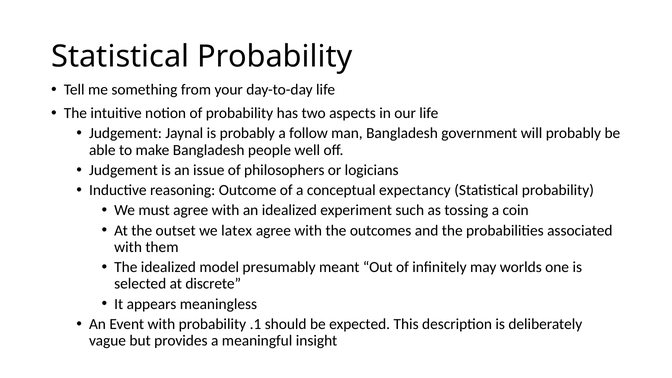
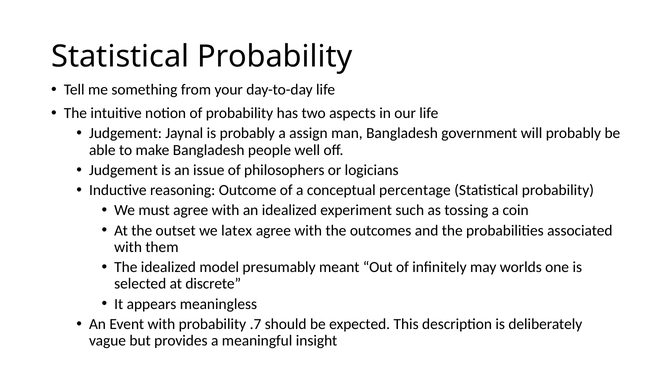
follow: follow -> assign
expectancy: expectancy -> percentage
.1: .1 -> .7
